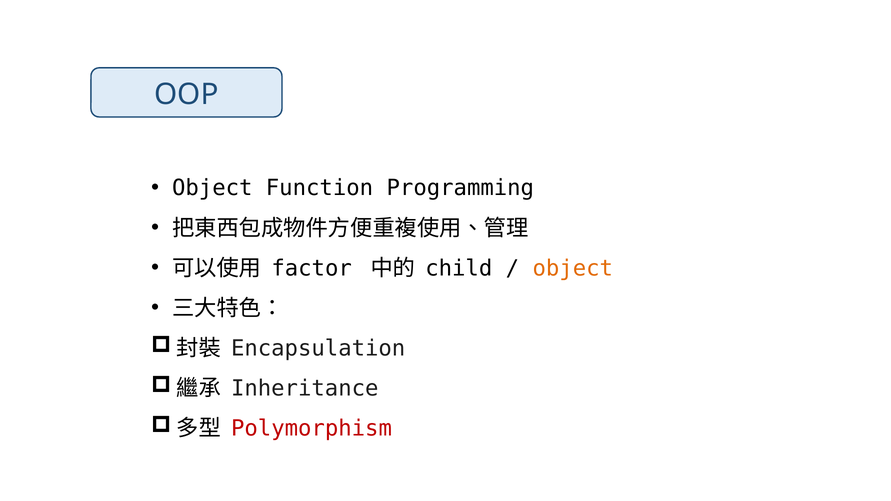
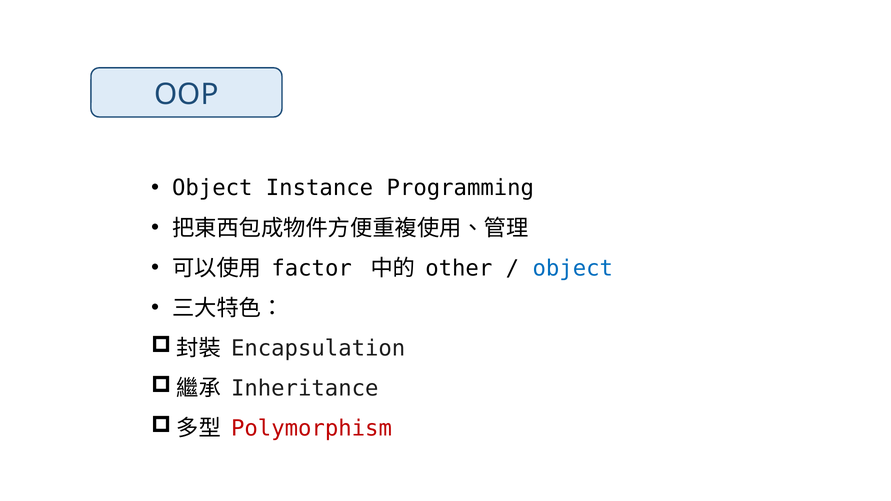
Function: Function -> Instance
child: child -> other
object at (573, 268) colour: orange -> blue
